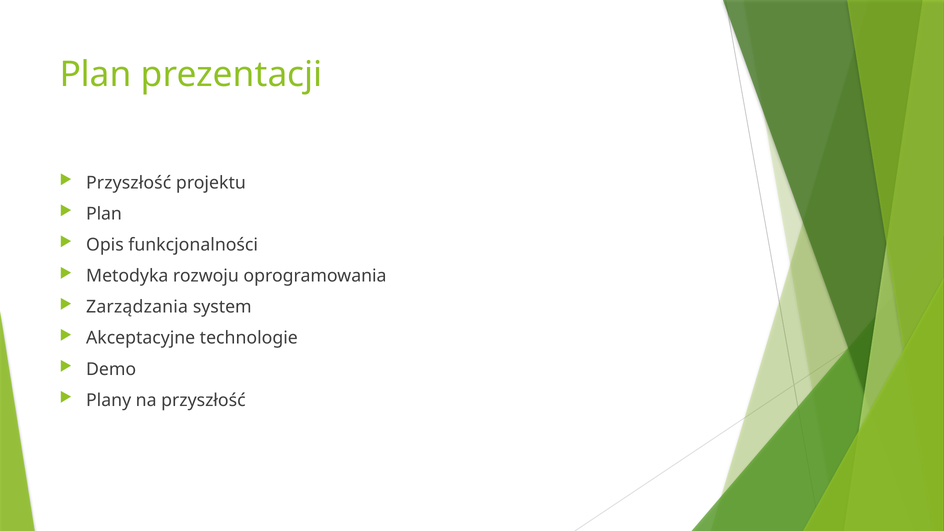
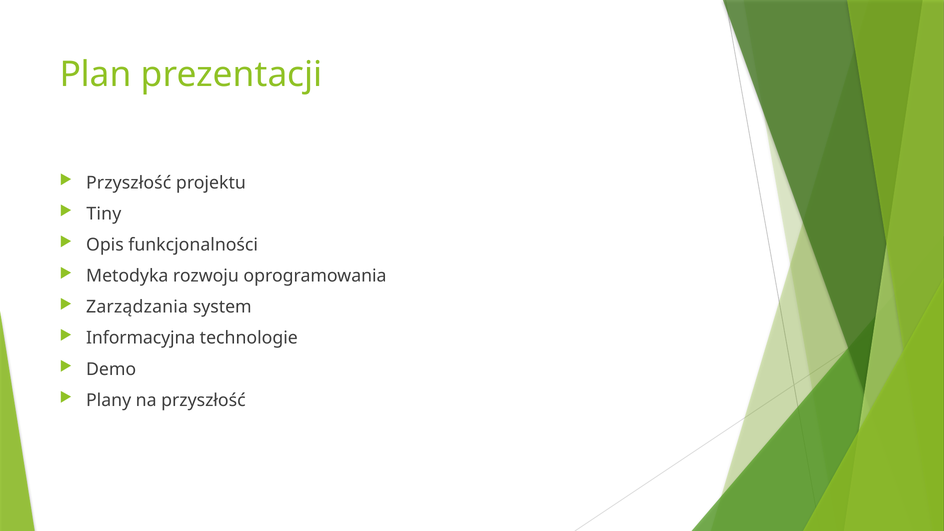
Plan at (104, 214): Plan -> Tiny
Akceptacyjne: Akceptacyjne -> Informacyjna
